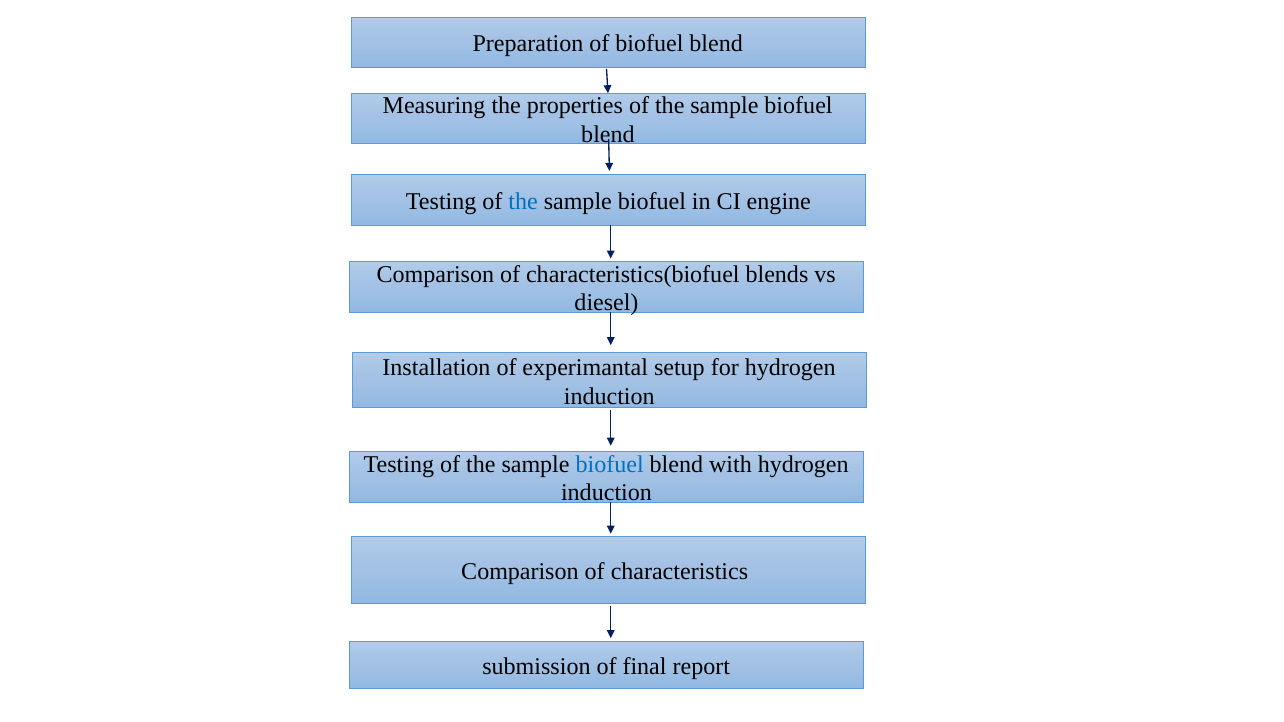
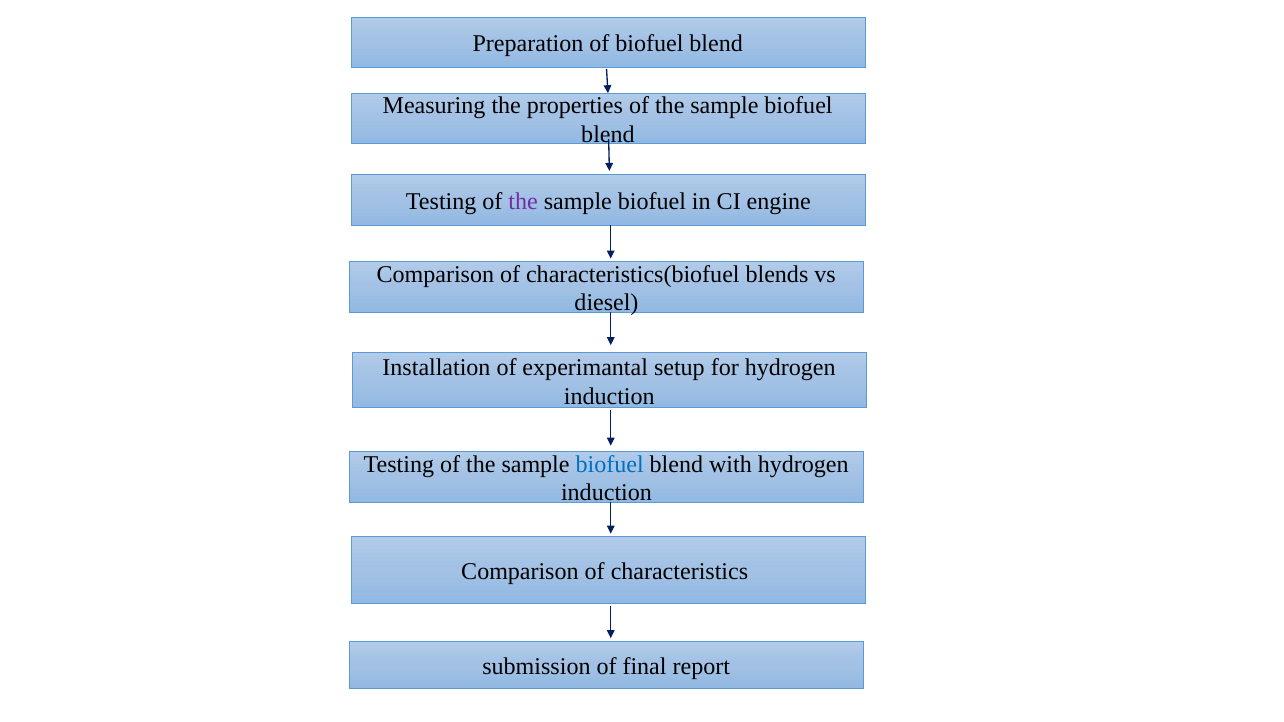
the at (523, 202) colour: blue -> purple
